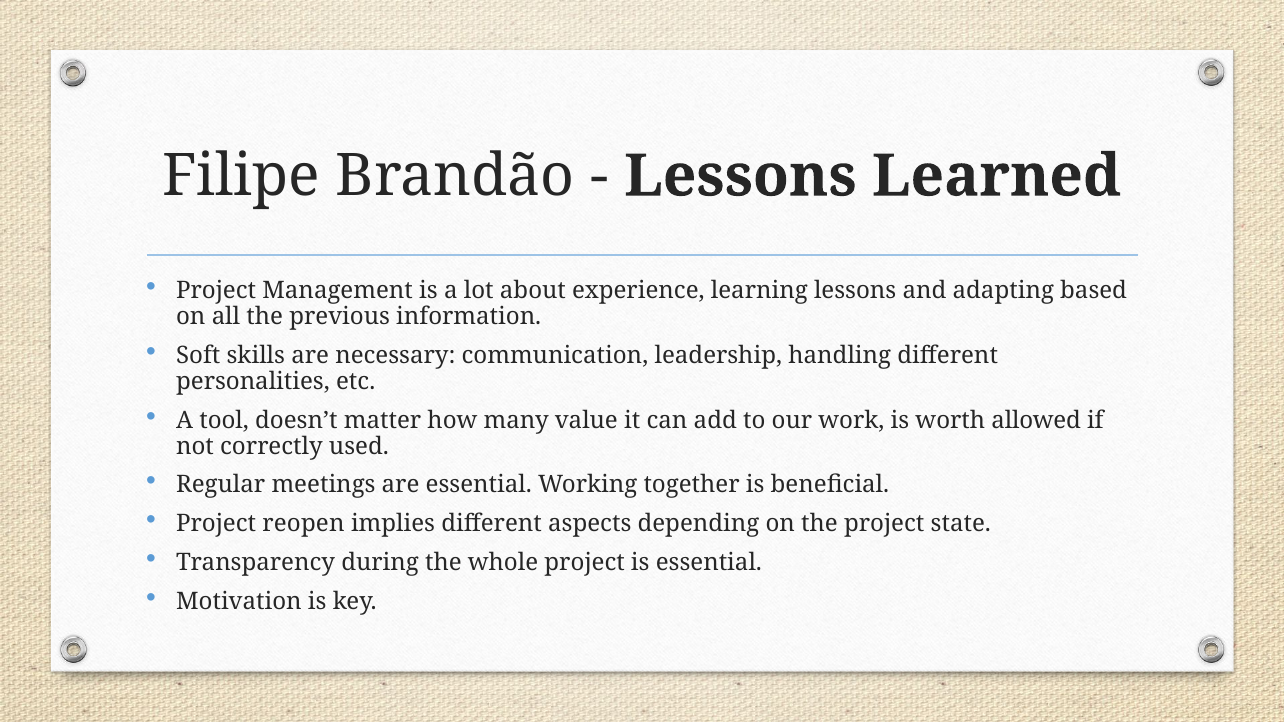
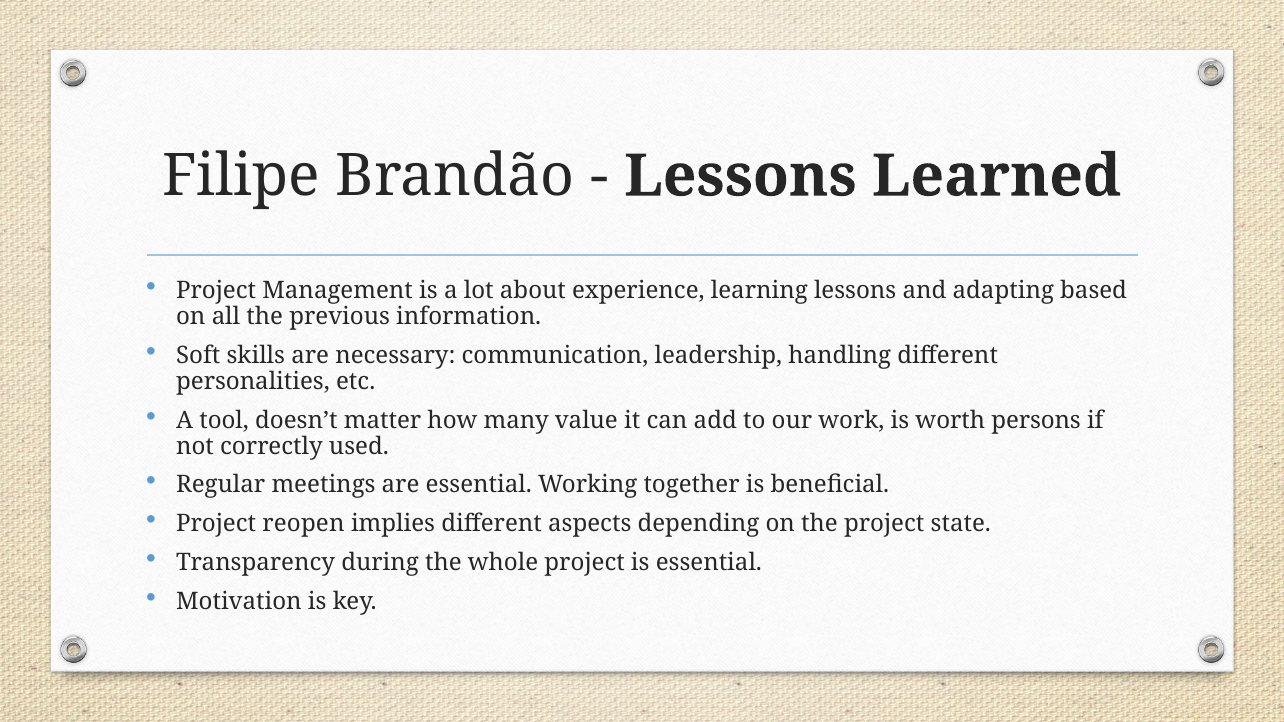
allowed: allowed -> persons
